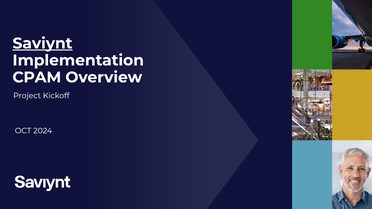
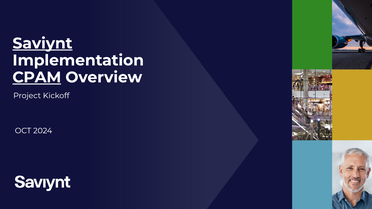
CPAM underline: none -> present
